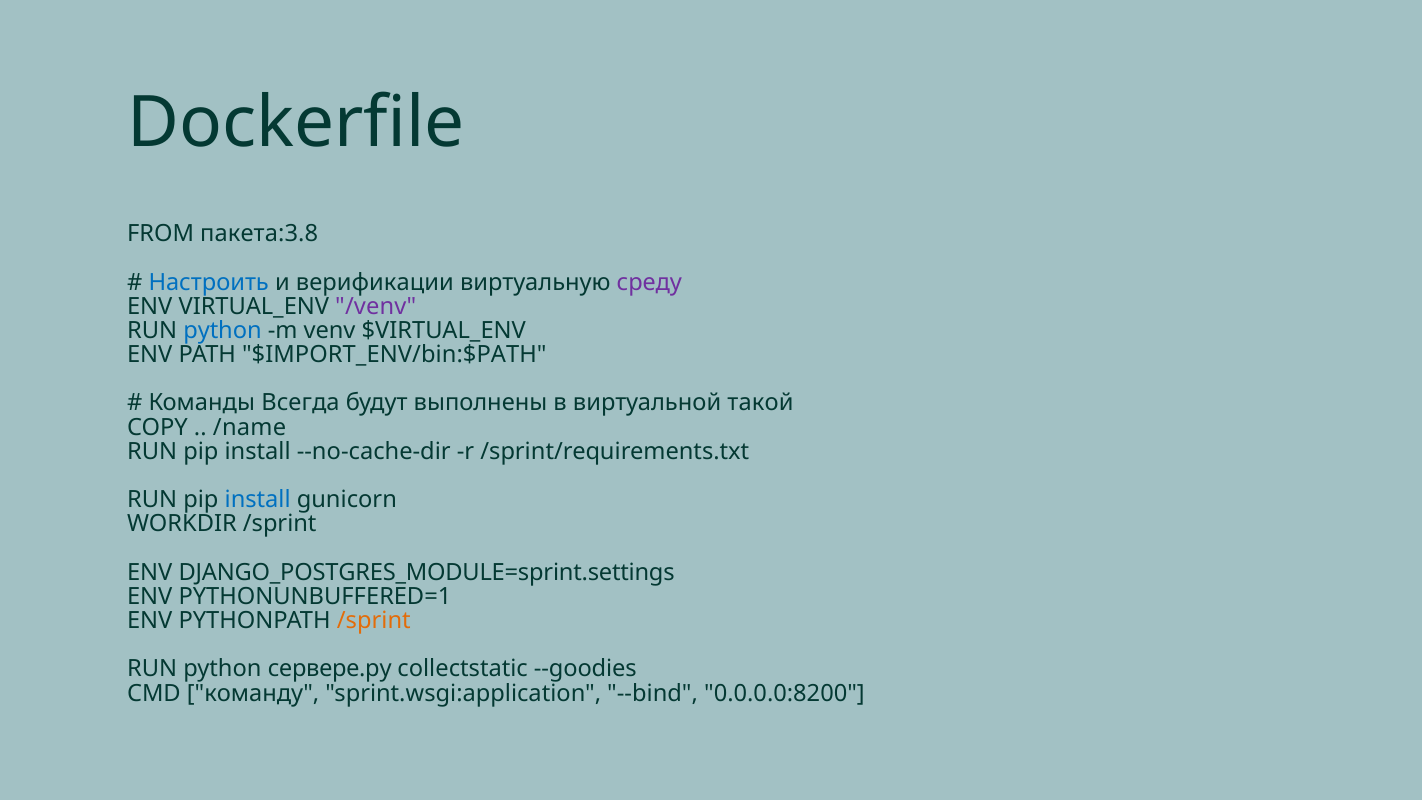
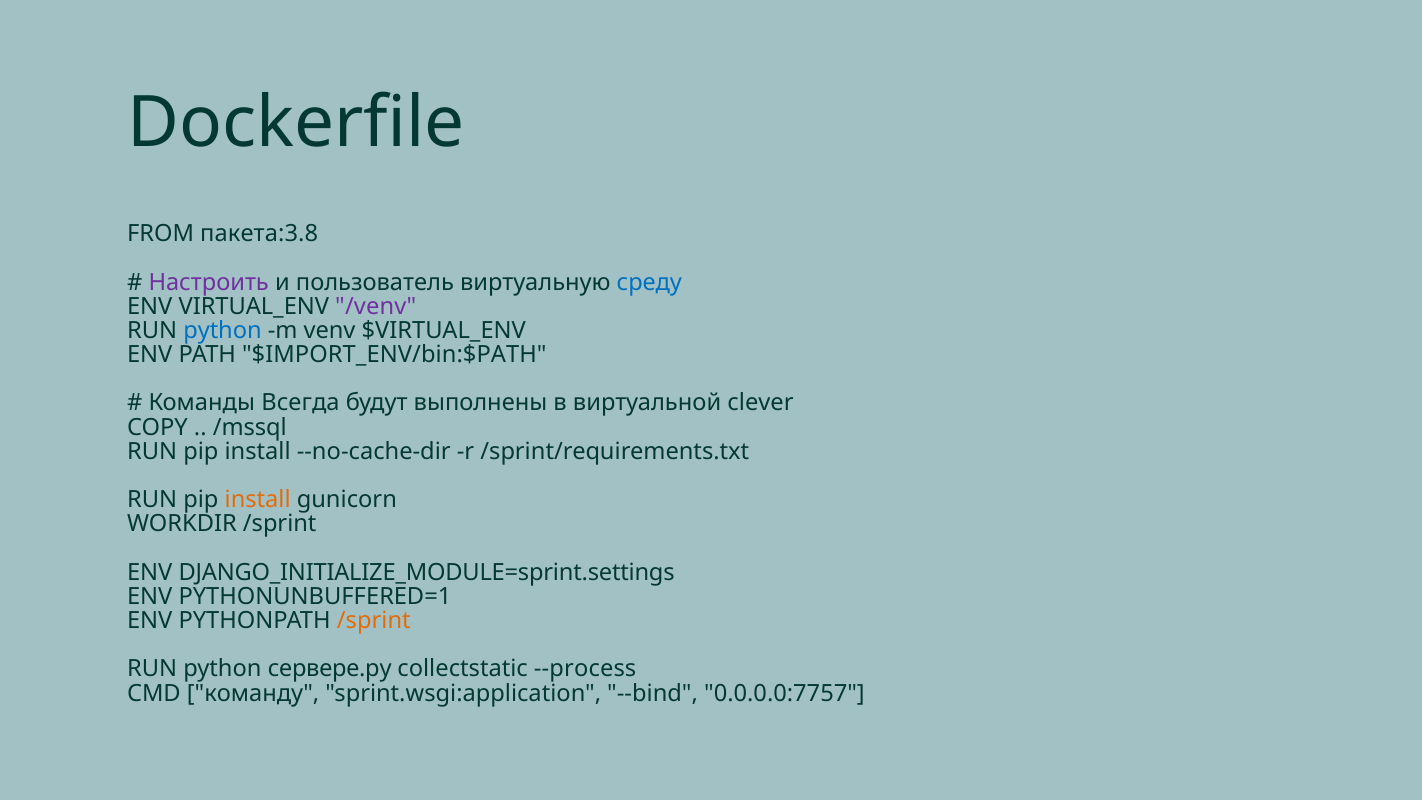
Настроить colour: blue -> purple
верификации: верификации -> пользователь
среду colour: purple -> blue
такой: такой -> clever
/name: /name -> /mssql
install at (258, 500) colour: blue -> orange
DJANGO_POSTGRES_MODULE=sprint.settings: DJANGO_POSTGRES_MODULE=sprint.settings -> DJANGO_INITIALIZE_MODULE=sprint.settings
--goodies: --goodies -> --process
0.0.0.0:8200: 0.0.0.0:8200 -> 0.0.0.0:7757
